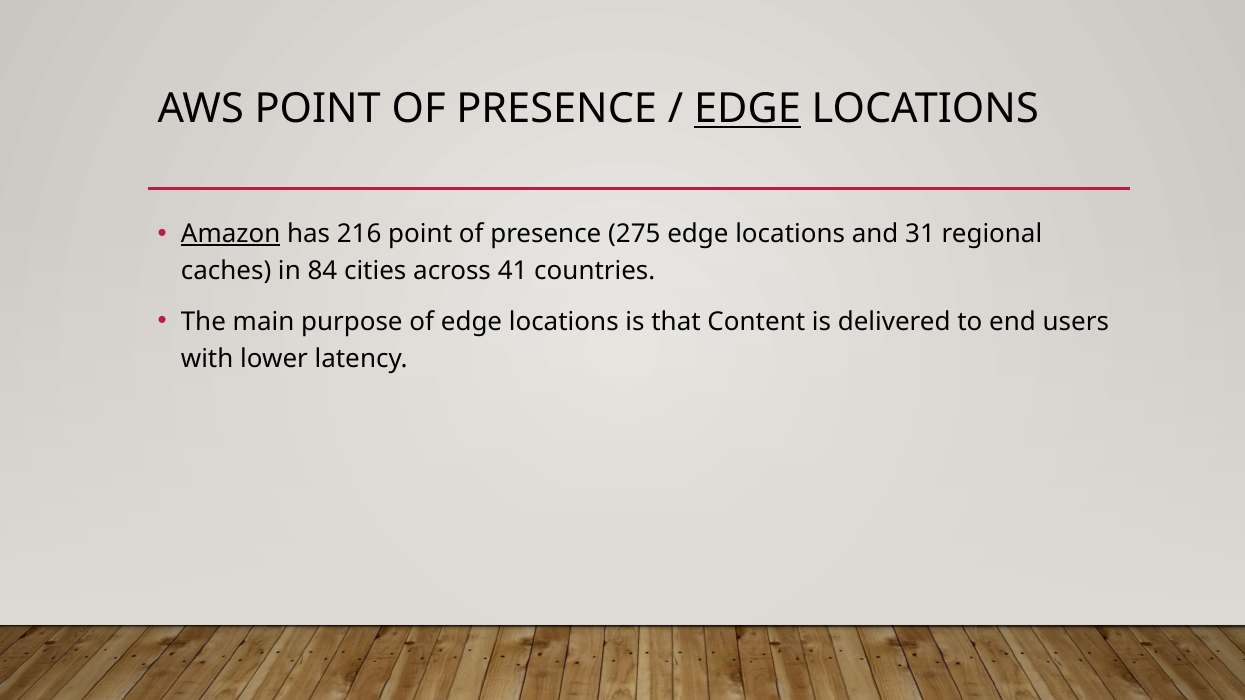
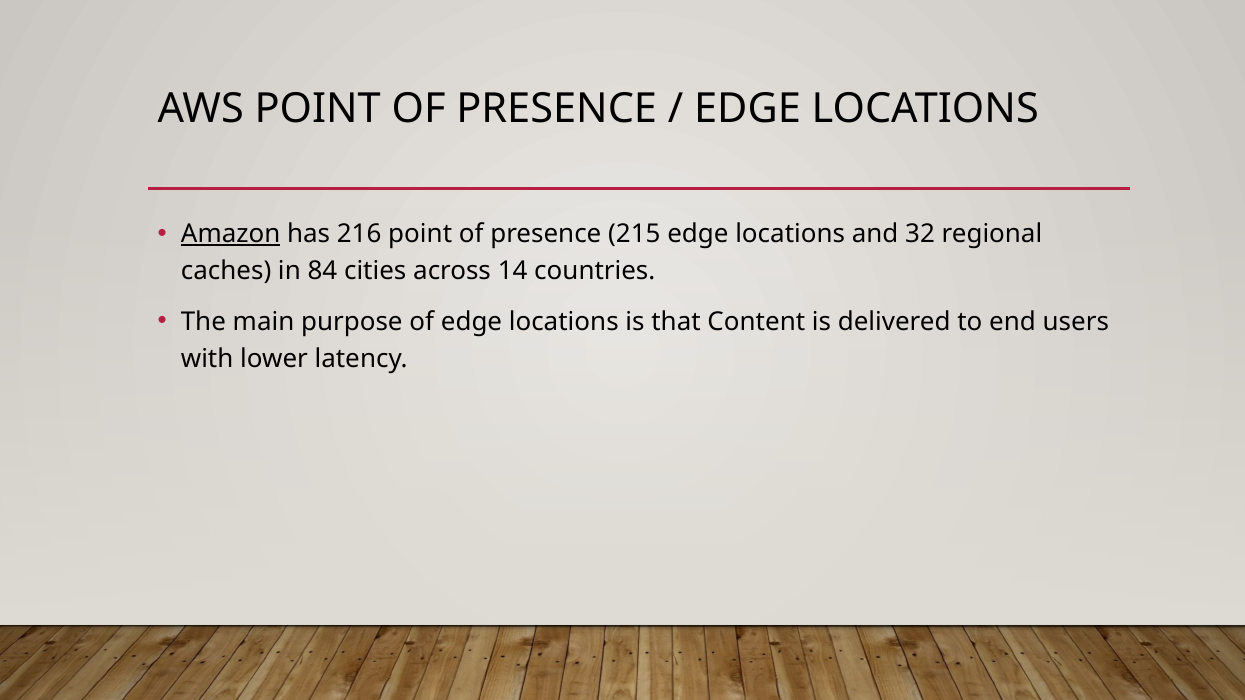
EDGE at (747, 109) underline: present -> none
275: 275 -> 215
31: 31 -> 32
41: 41 -> 14
